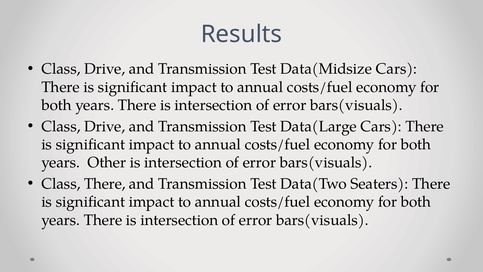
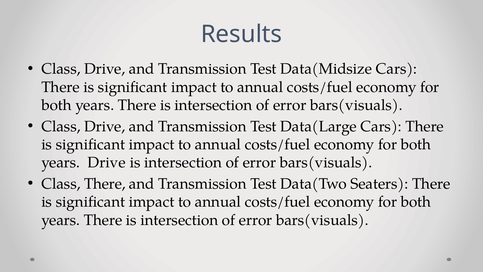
years Other: Other -> Drive
